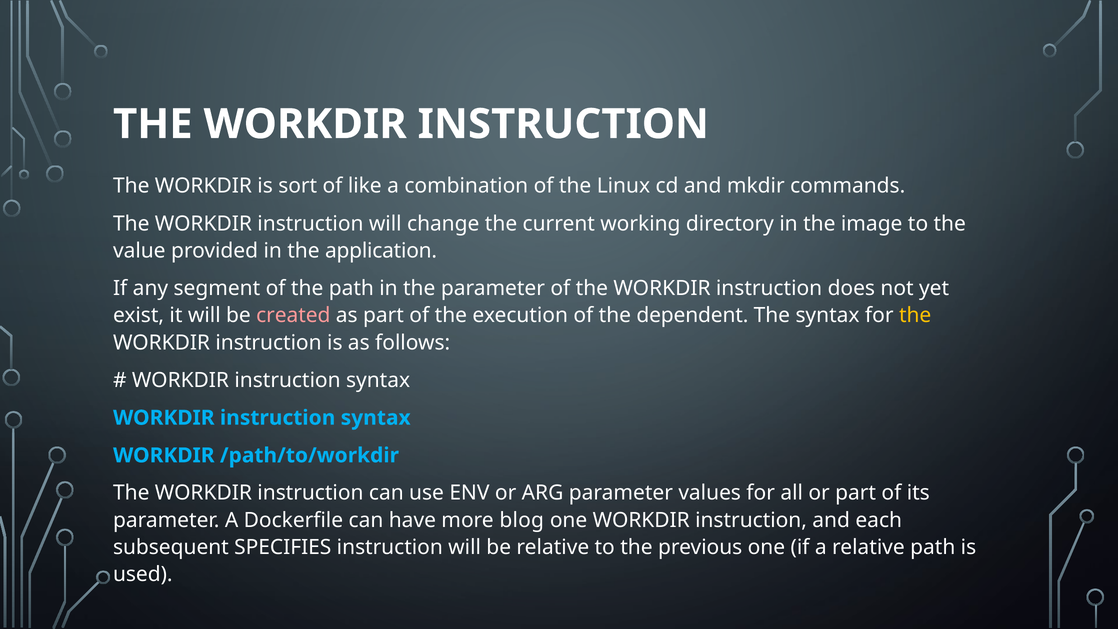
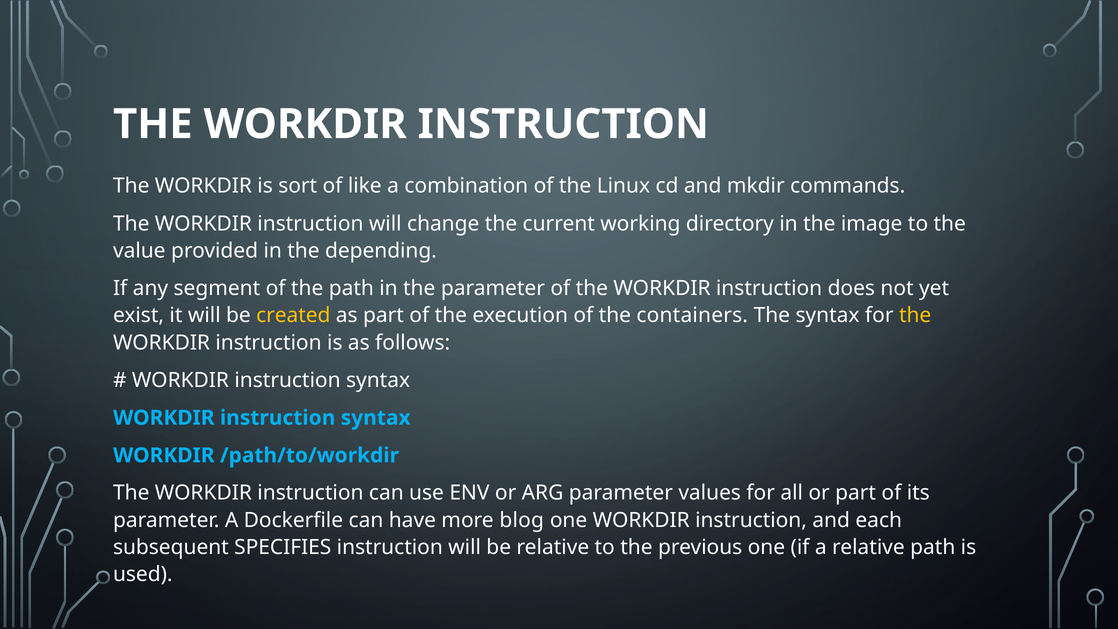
application: application -> depending
created colour: pink -> yellow
dependent: dependent -> containers
